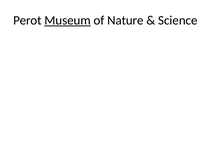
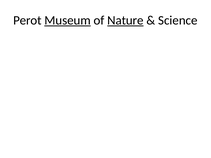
Nature underline: none -> present
